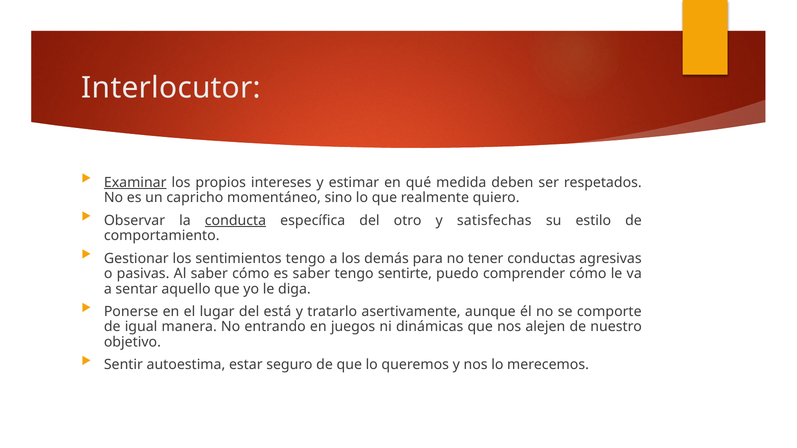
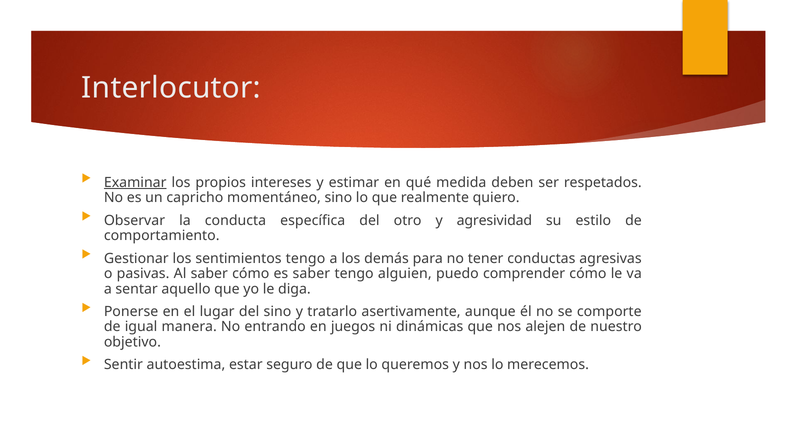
conducta underline: present -> none
satisfechas: satisfechas -> agresividad
sentirte: sentirte -> alguien
del está: está -> sino
